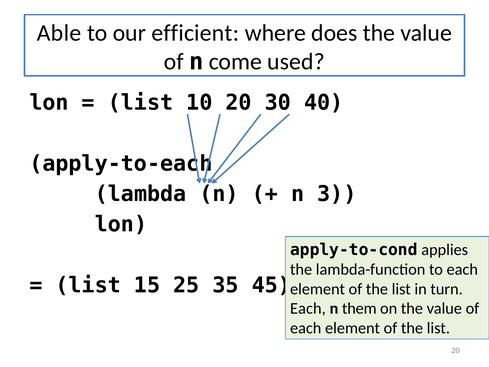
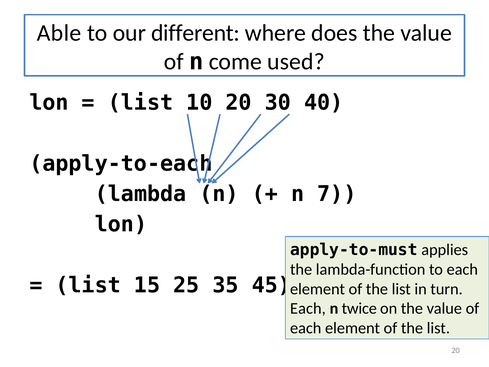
efficient: efficient -> different
3: 3 -> 7
apply-to-cond: apply-to-cond -> apply-to-must
them: them -> twice
